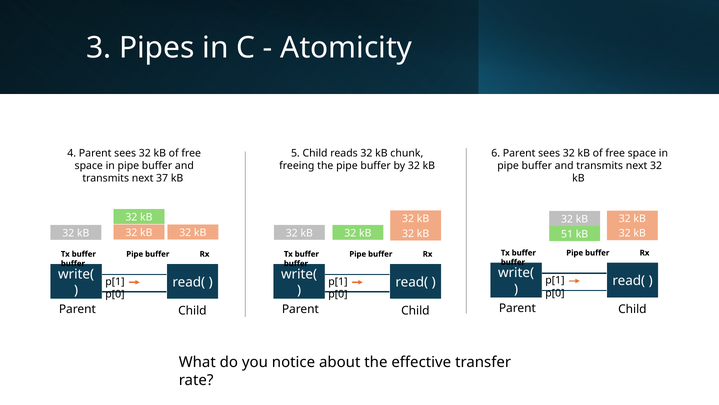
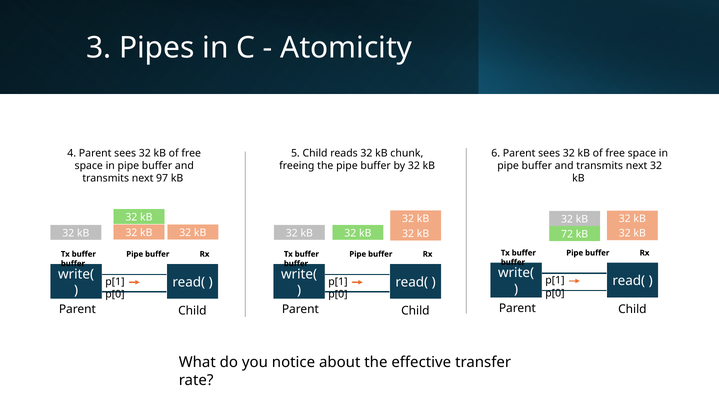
37: 37 -> 97
51: 51 -> 72
